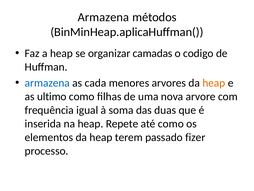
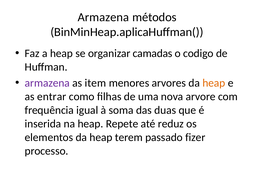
armazena at (47, 83) colour: blue -> purple
cada: cada -> item
ultimo: ultimo -> entrar
até como: como -> reduz
